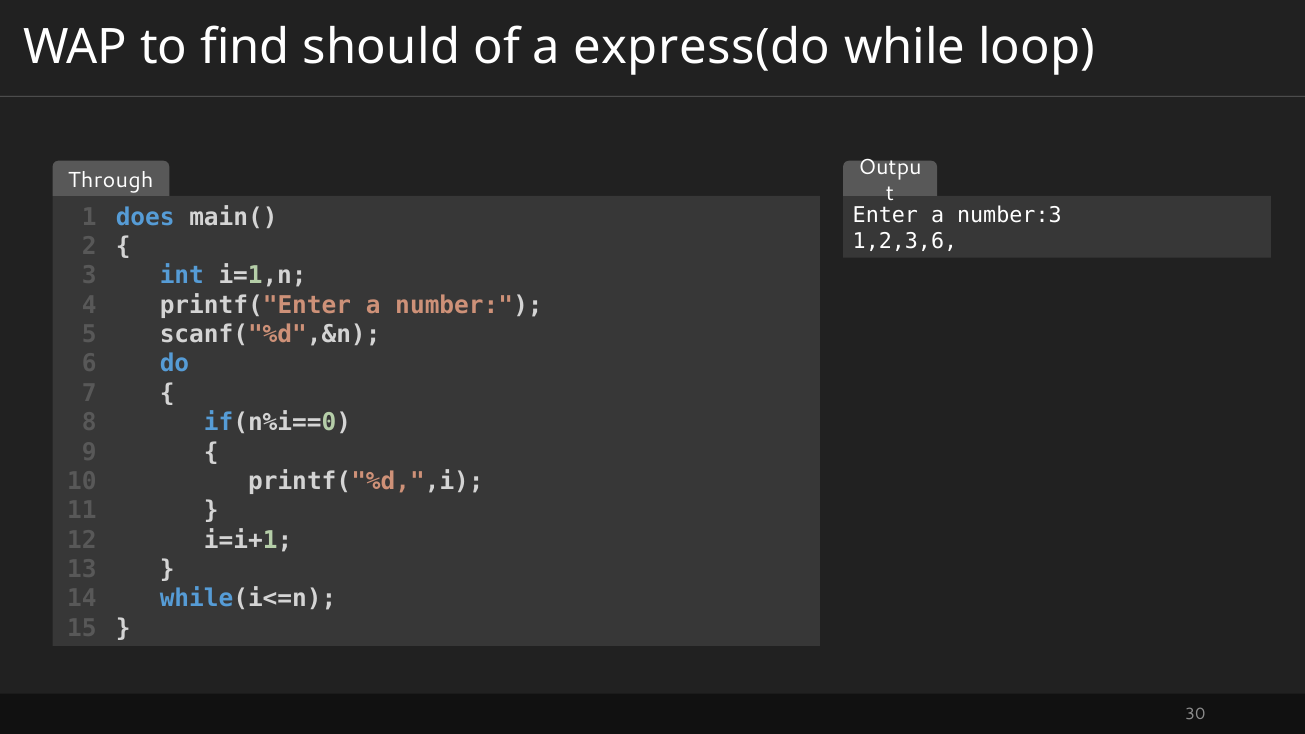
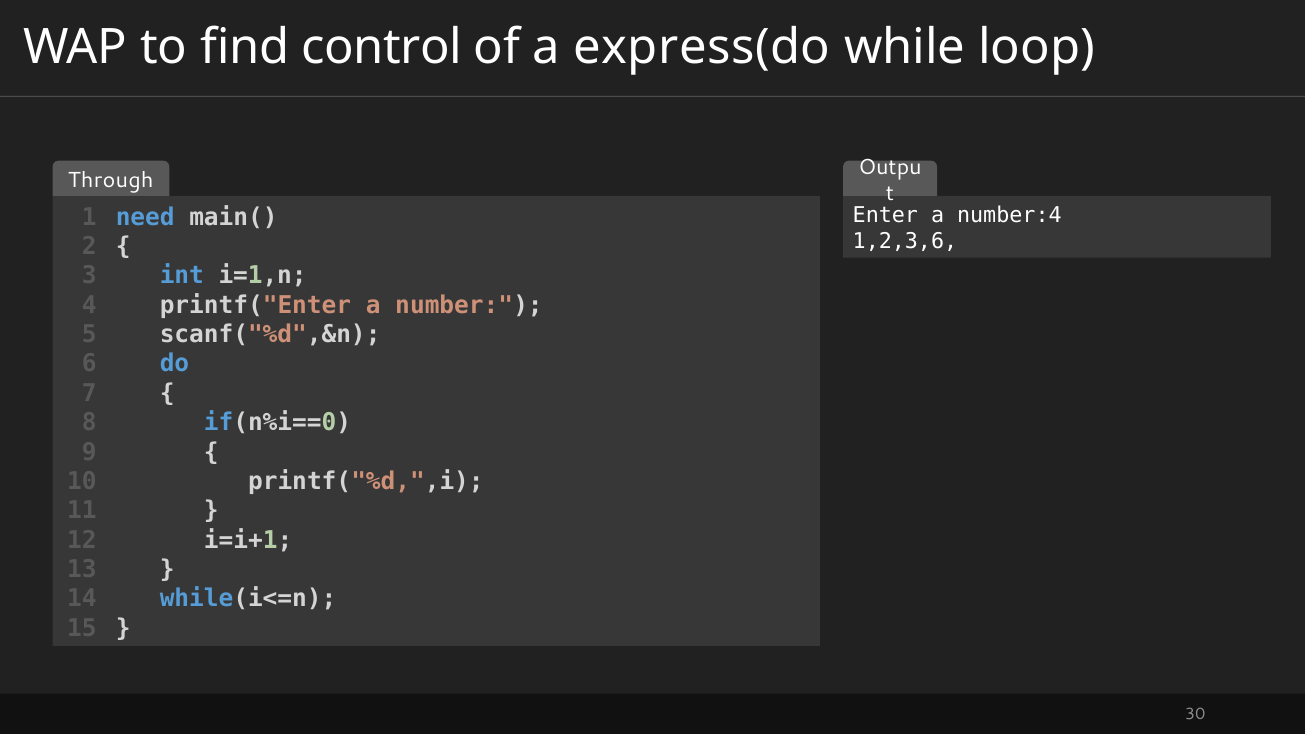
should: should -> control
number:3: number:3 -> number:4
does: does -> need
